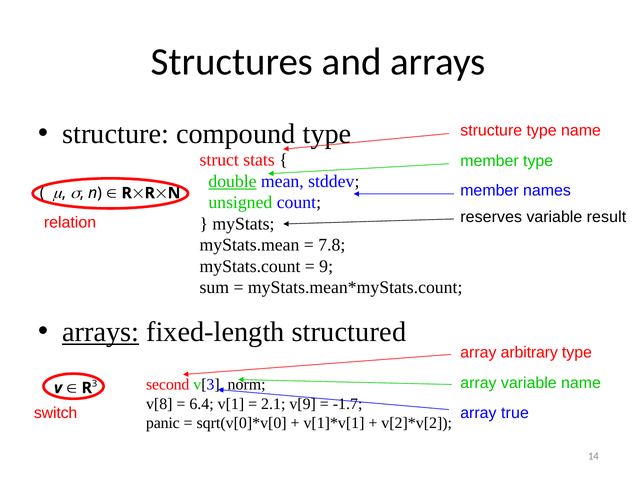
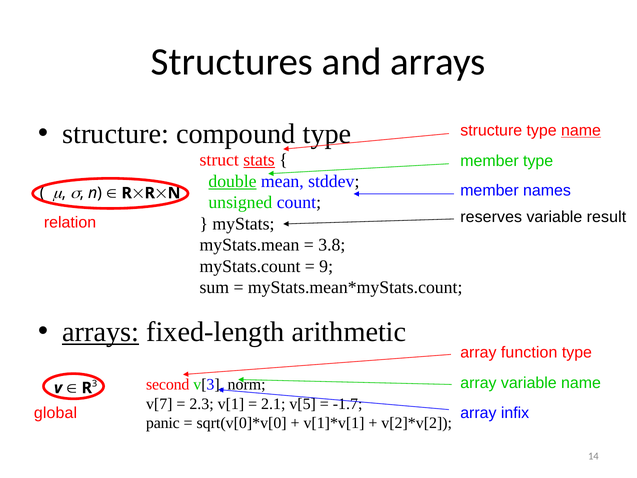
name at (581, 130) underline: none -> present
stats underline: none -> present
7.8: 7.8 -> 3.8
structured: structured -> arithmetic
arbitrary: arbitrary -> function
v[8: v[8 -> v[7
6.4: 6.4 -> 2.3
v[9: v[9 -> v[5
switch: switch -> global
true: true -> infix
